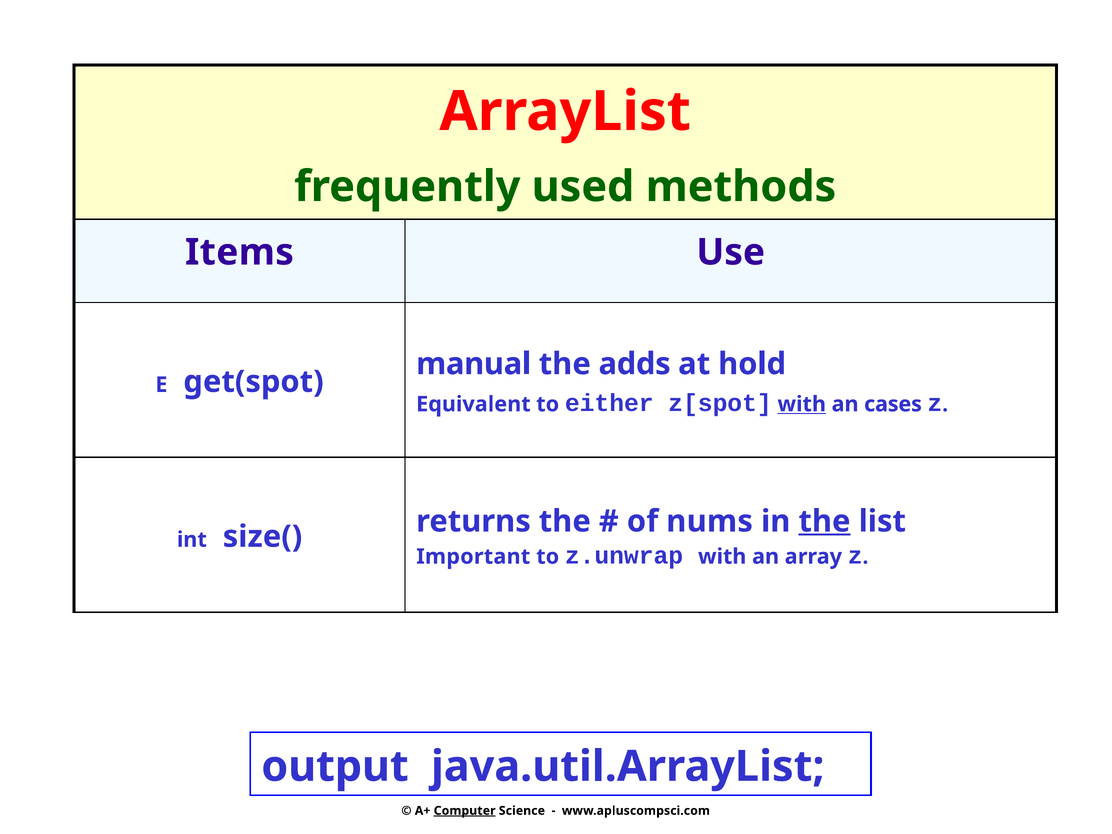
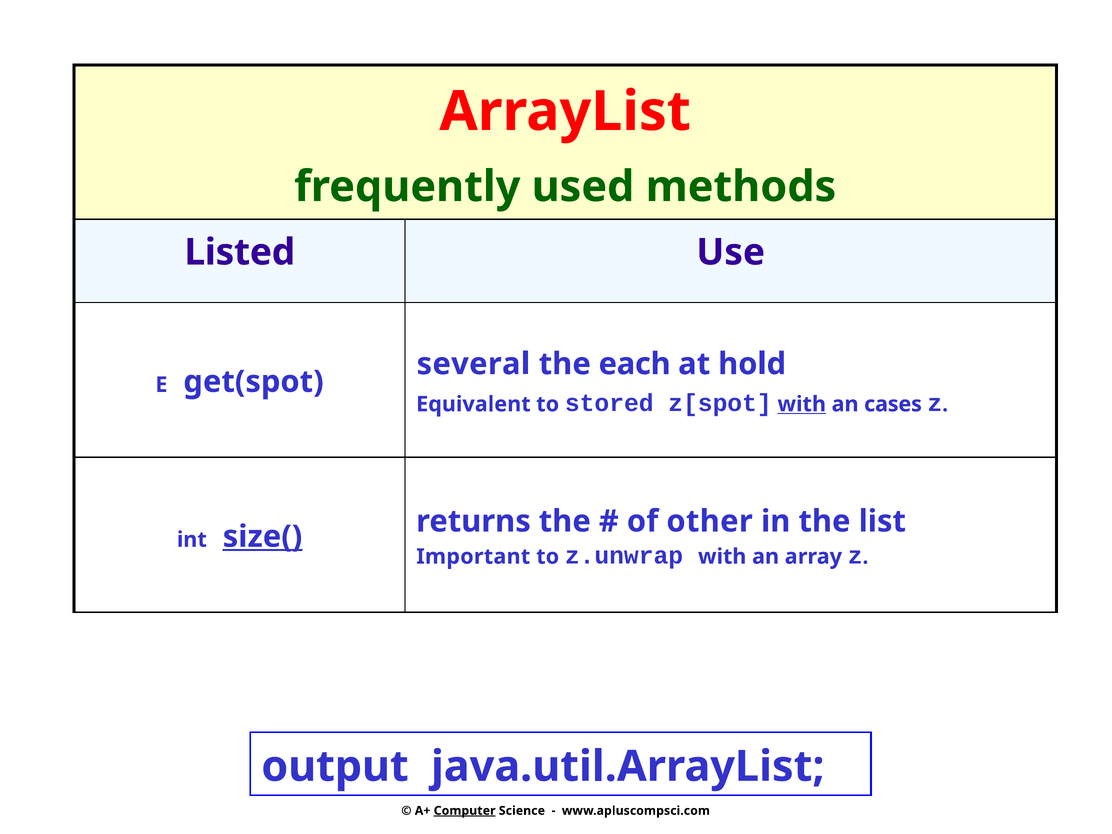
Items: Items -> Listed
manual: manual -> several
adds: adds -> each
either: either -> stored
size( underline: none -> present
nums: nums -> other
the at (824, 521) underline: present -> none
